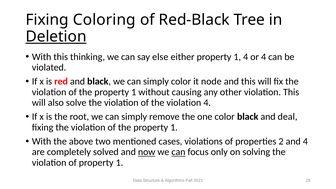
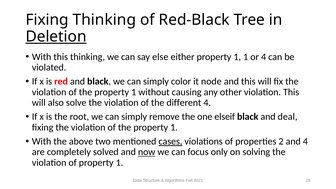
Fixing Coloring: Coloring -> Thinking
1 4: 4 -> 1
of the violation: violation -> different
one color: color -> elseif
cases underline: none -> present
can at (178, 152) underline: present -> none
